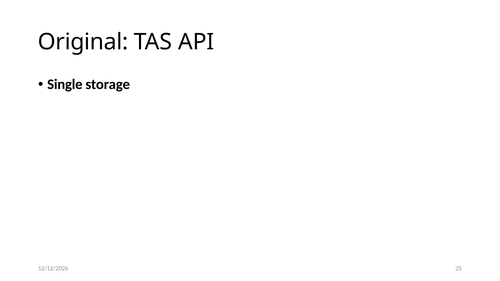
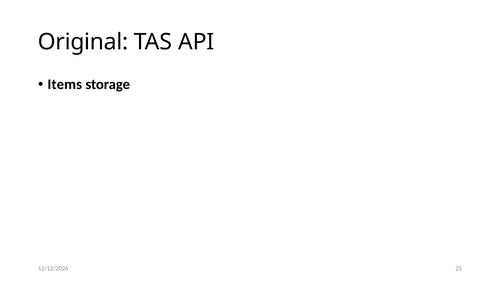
Single: Single -> Items
